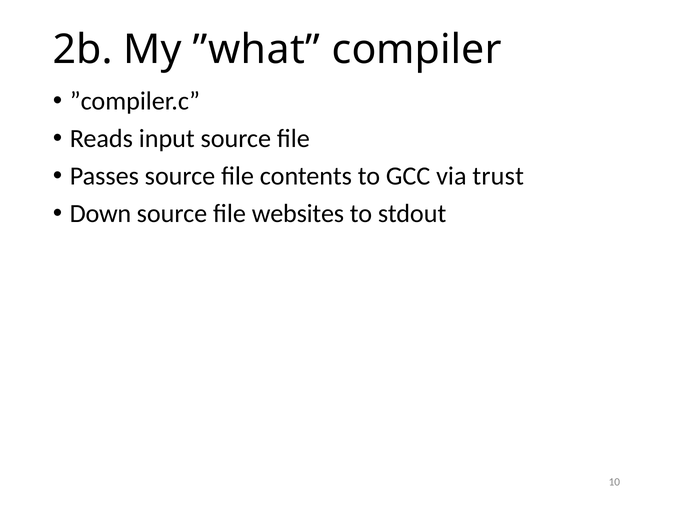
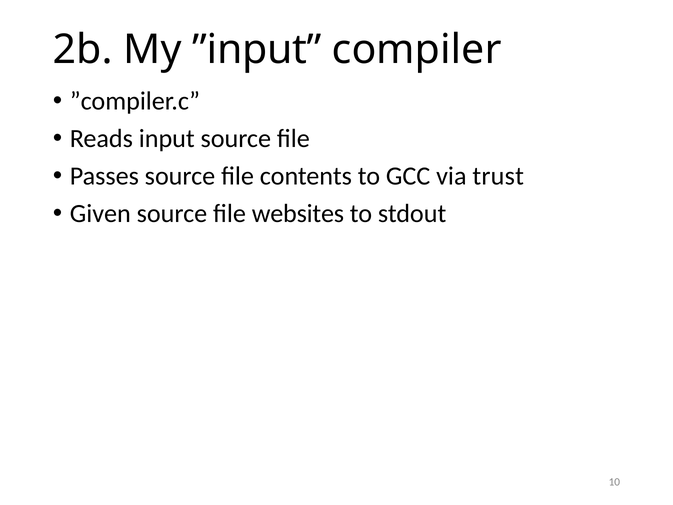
”what: ”what -> ”input
Down: Down -> Given
